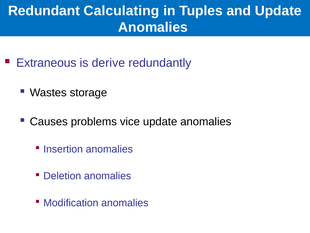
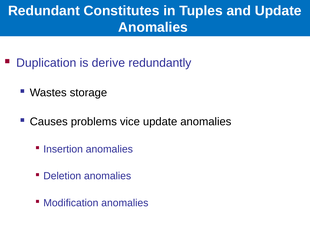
Calculating: Calculating -> Constitutes
Extraneous: Extraneous -> Duplication
